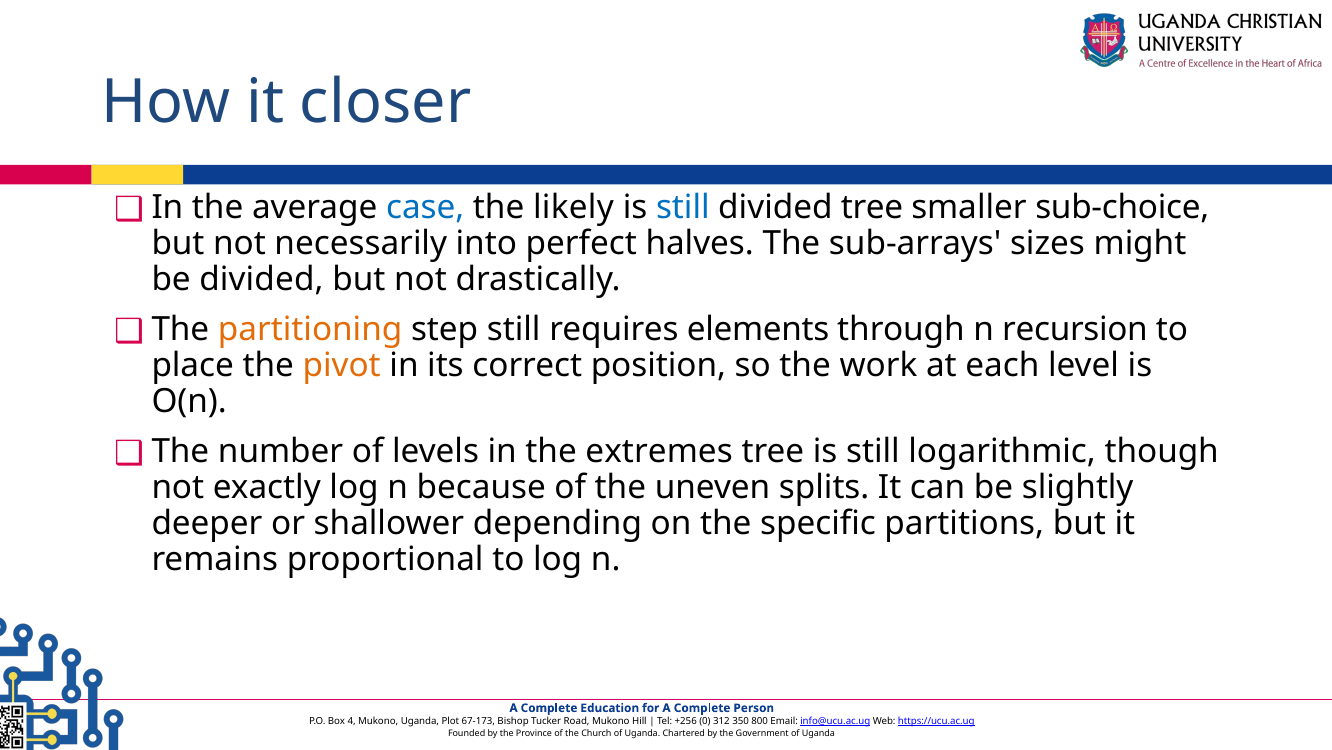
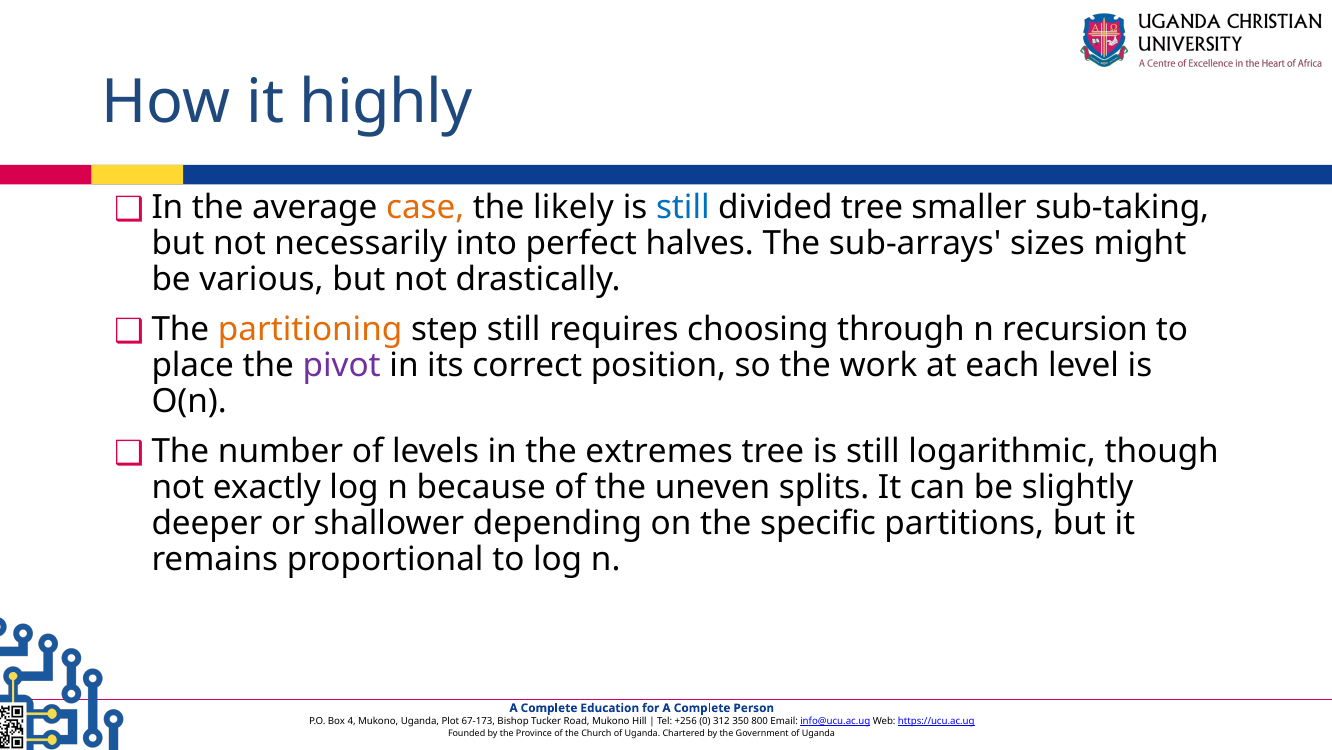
closer: closer -> highly
case colour: blue -> orange
sub-choice: sub-choice -> sub-taking
be divided: divided -> various
elements: elements -> choosing
pivot colour: orange -> purple
